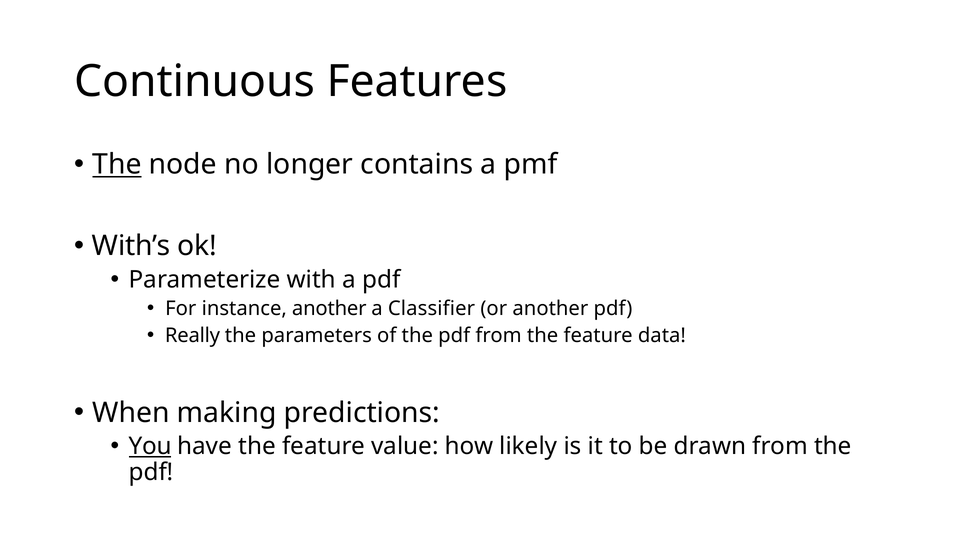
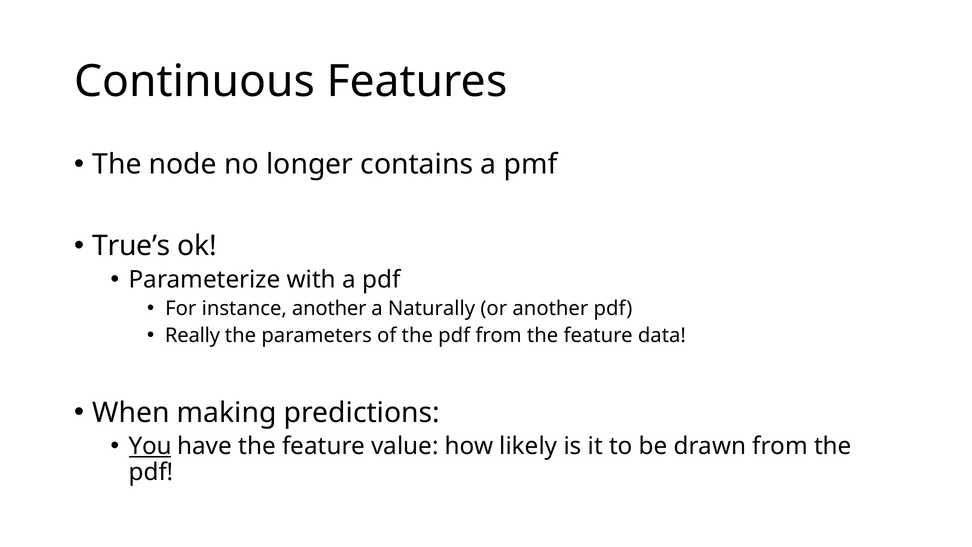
The at (117, 164) underline: present -> none
With’s: With’s -> True’s
Classifier: Classifier -> Naturally
